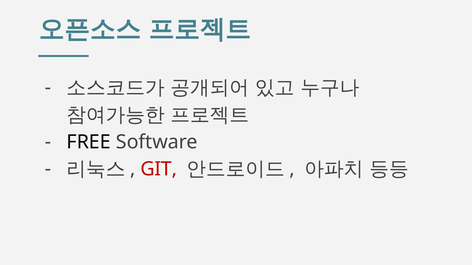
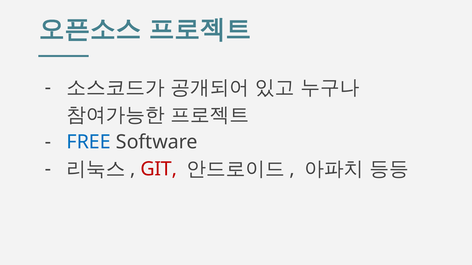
FREE colour: black -> blue
